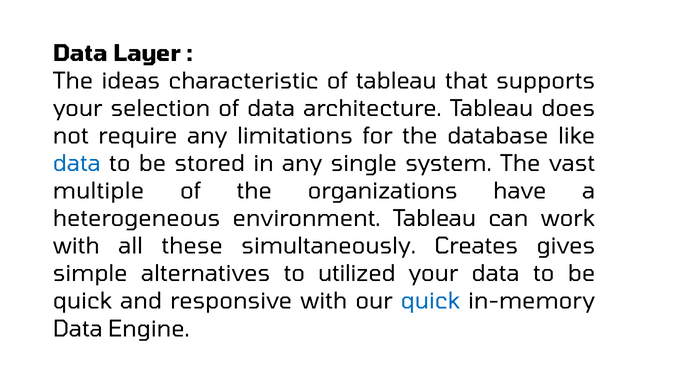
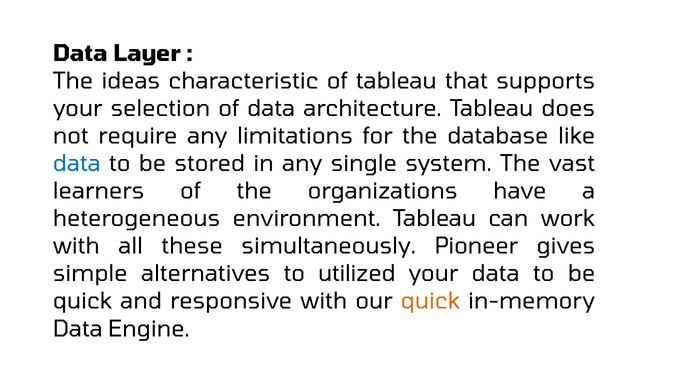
multiple: multiple -> learners
Creates: Creates -> Pioneer
quick at (430, 301) colour: blue -> orange
